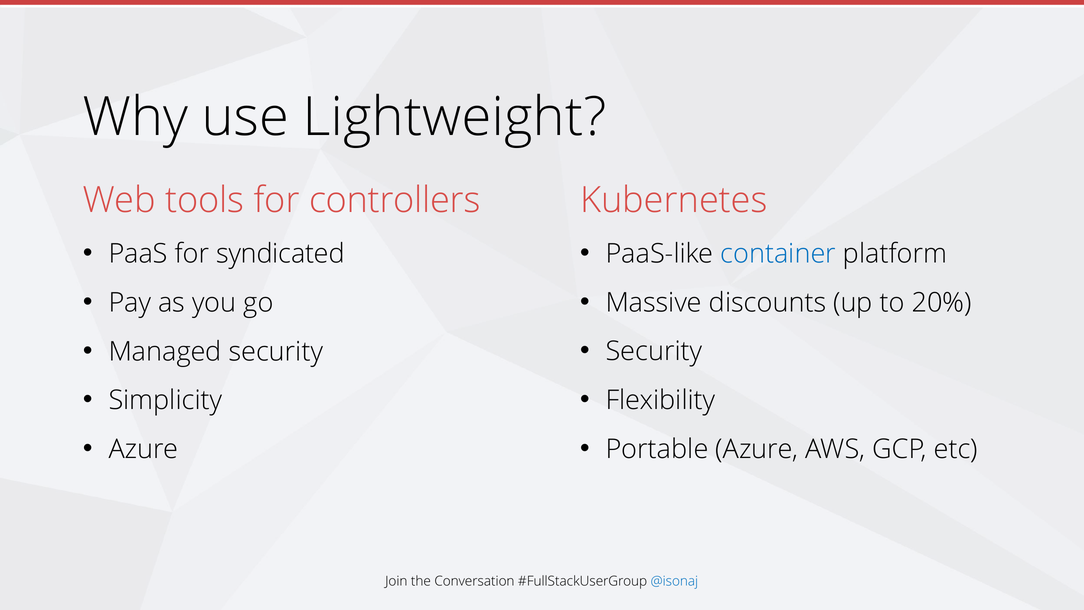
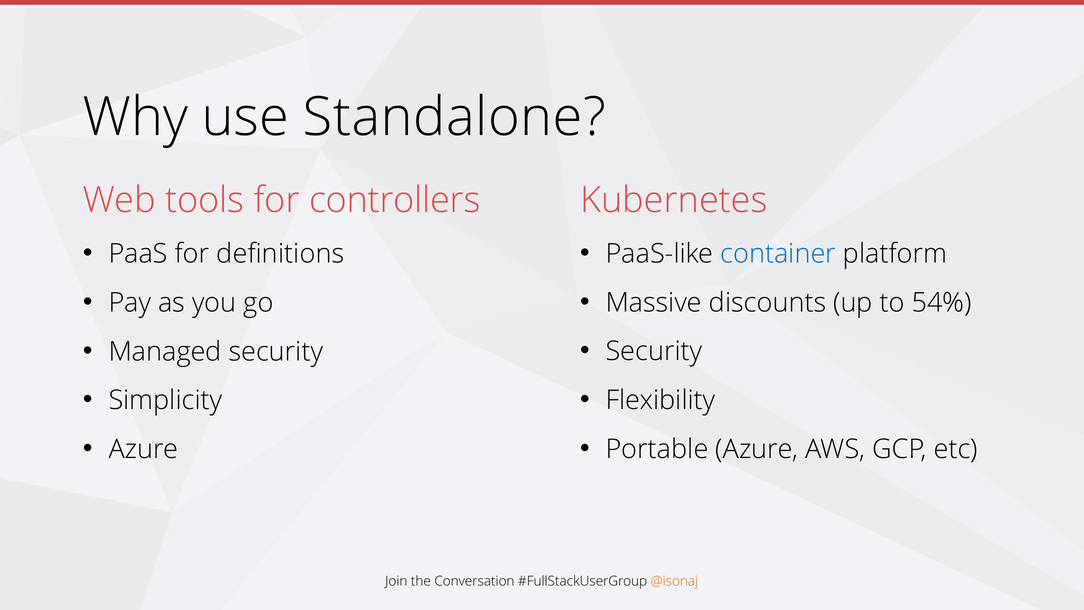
Lightweight: Lightweight -> Standalone
syndicated: syndicated -> definitions
20%: 20% -> 54%
@isonaj colour: blue -> orange
